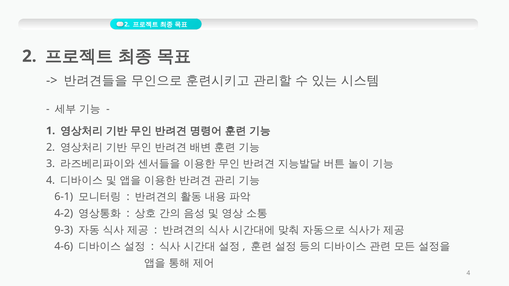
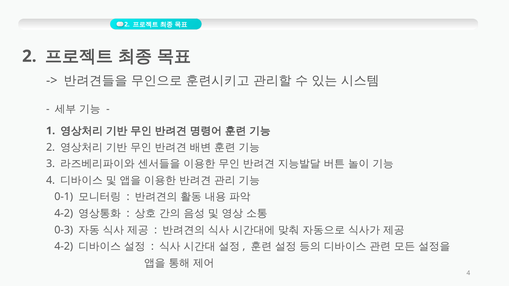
6-1: 6-1 -> 0-1
9-3: 9-3 -> 0-3
4-6 at (64, 247): 4-6 -> 4-2
